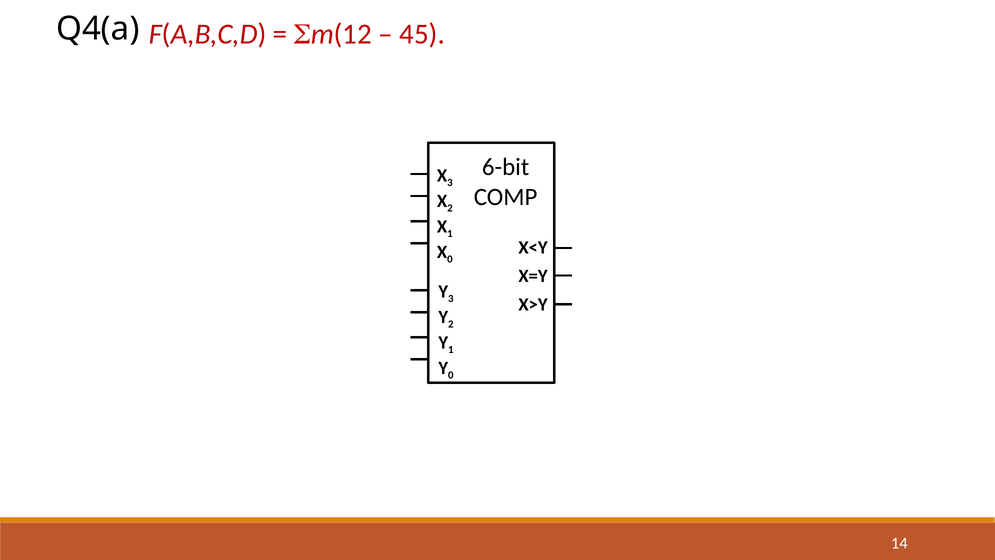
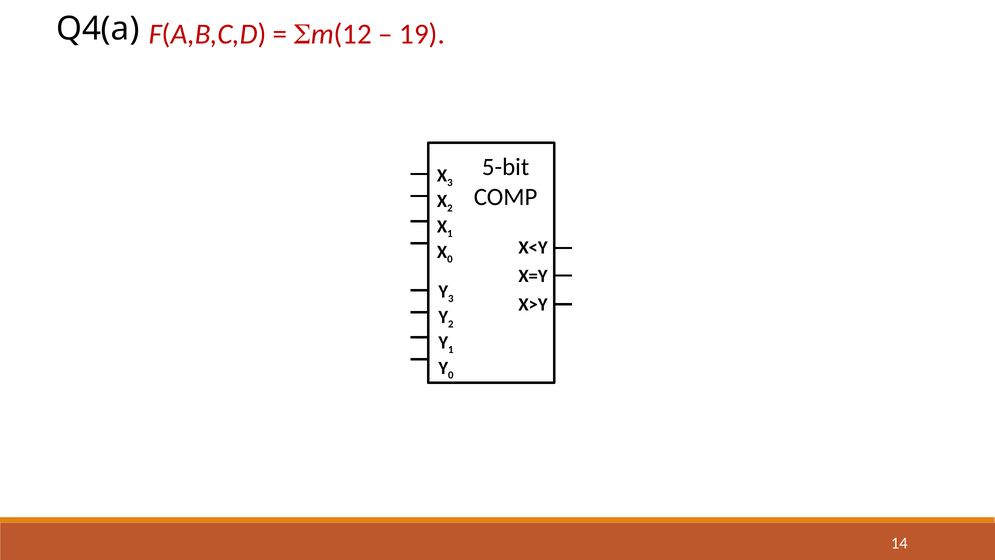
45: 45 -> 19
6-bit: 6-bit -> 5-bit
